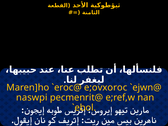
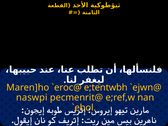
e;ovxoroc: e;ovxoroc -> e;tentwbh
